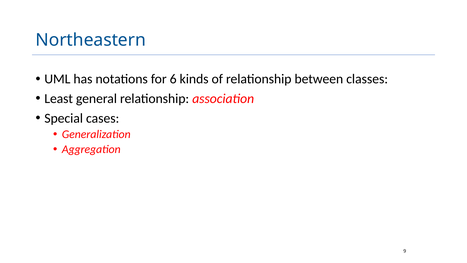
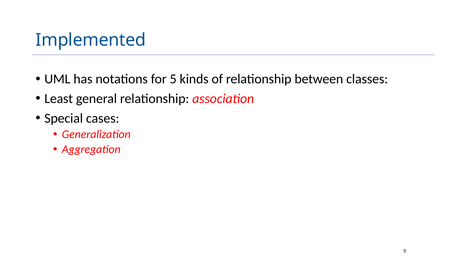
Northeastern: Northeastern -> Implemented
6: 6 -> 5
